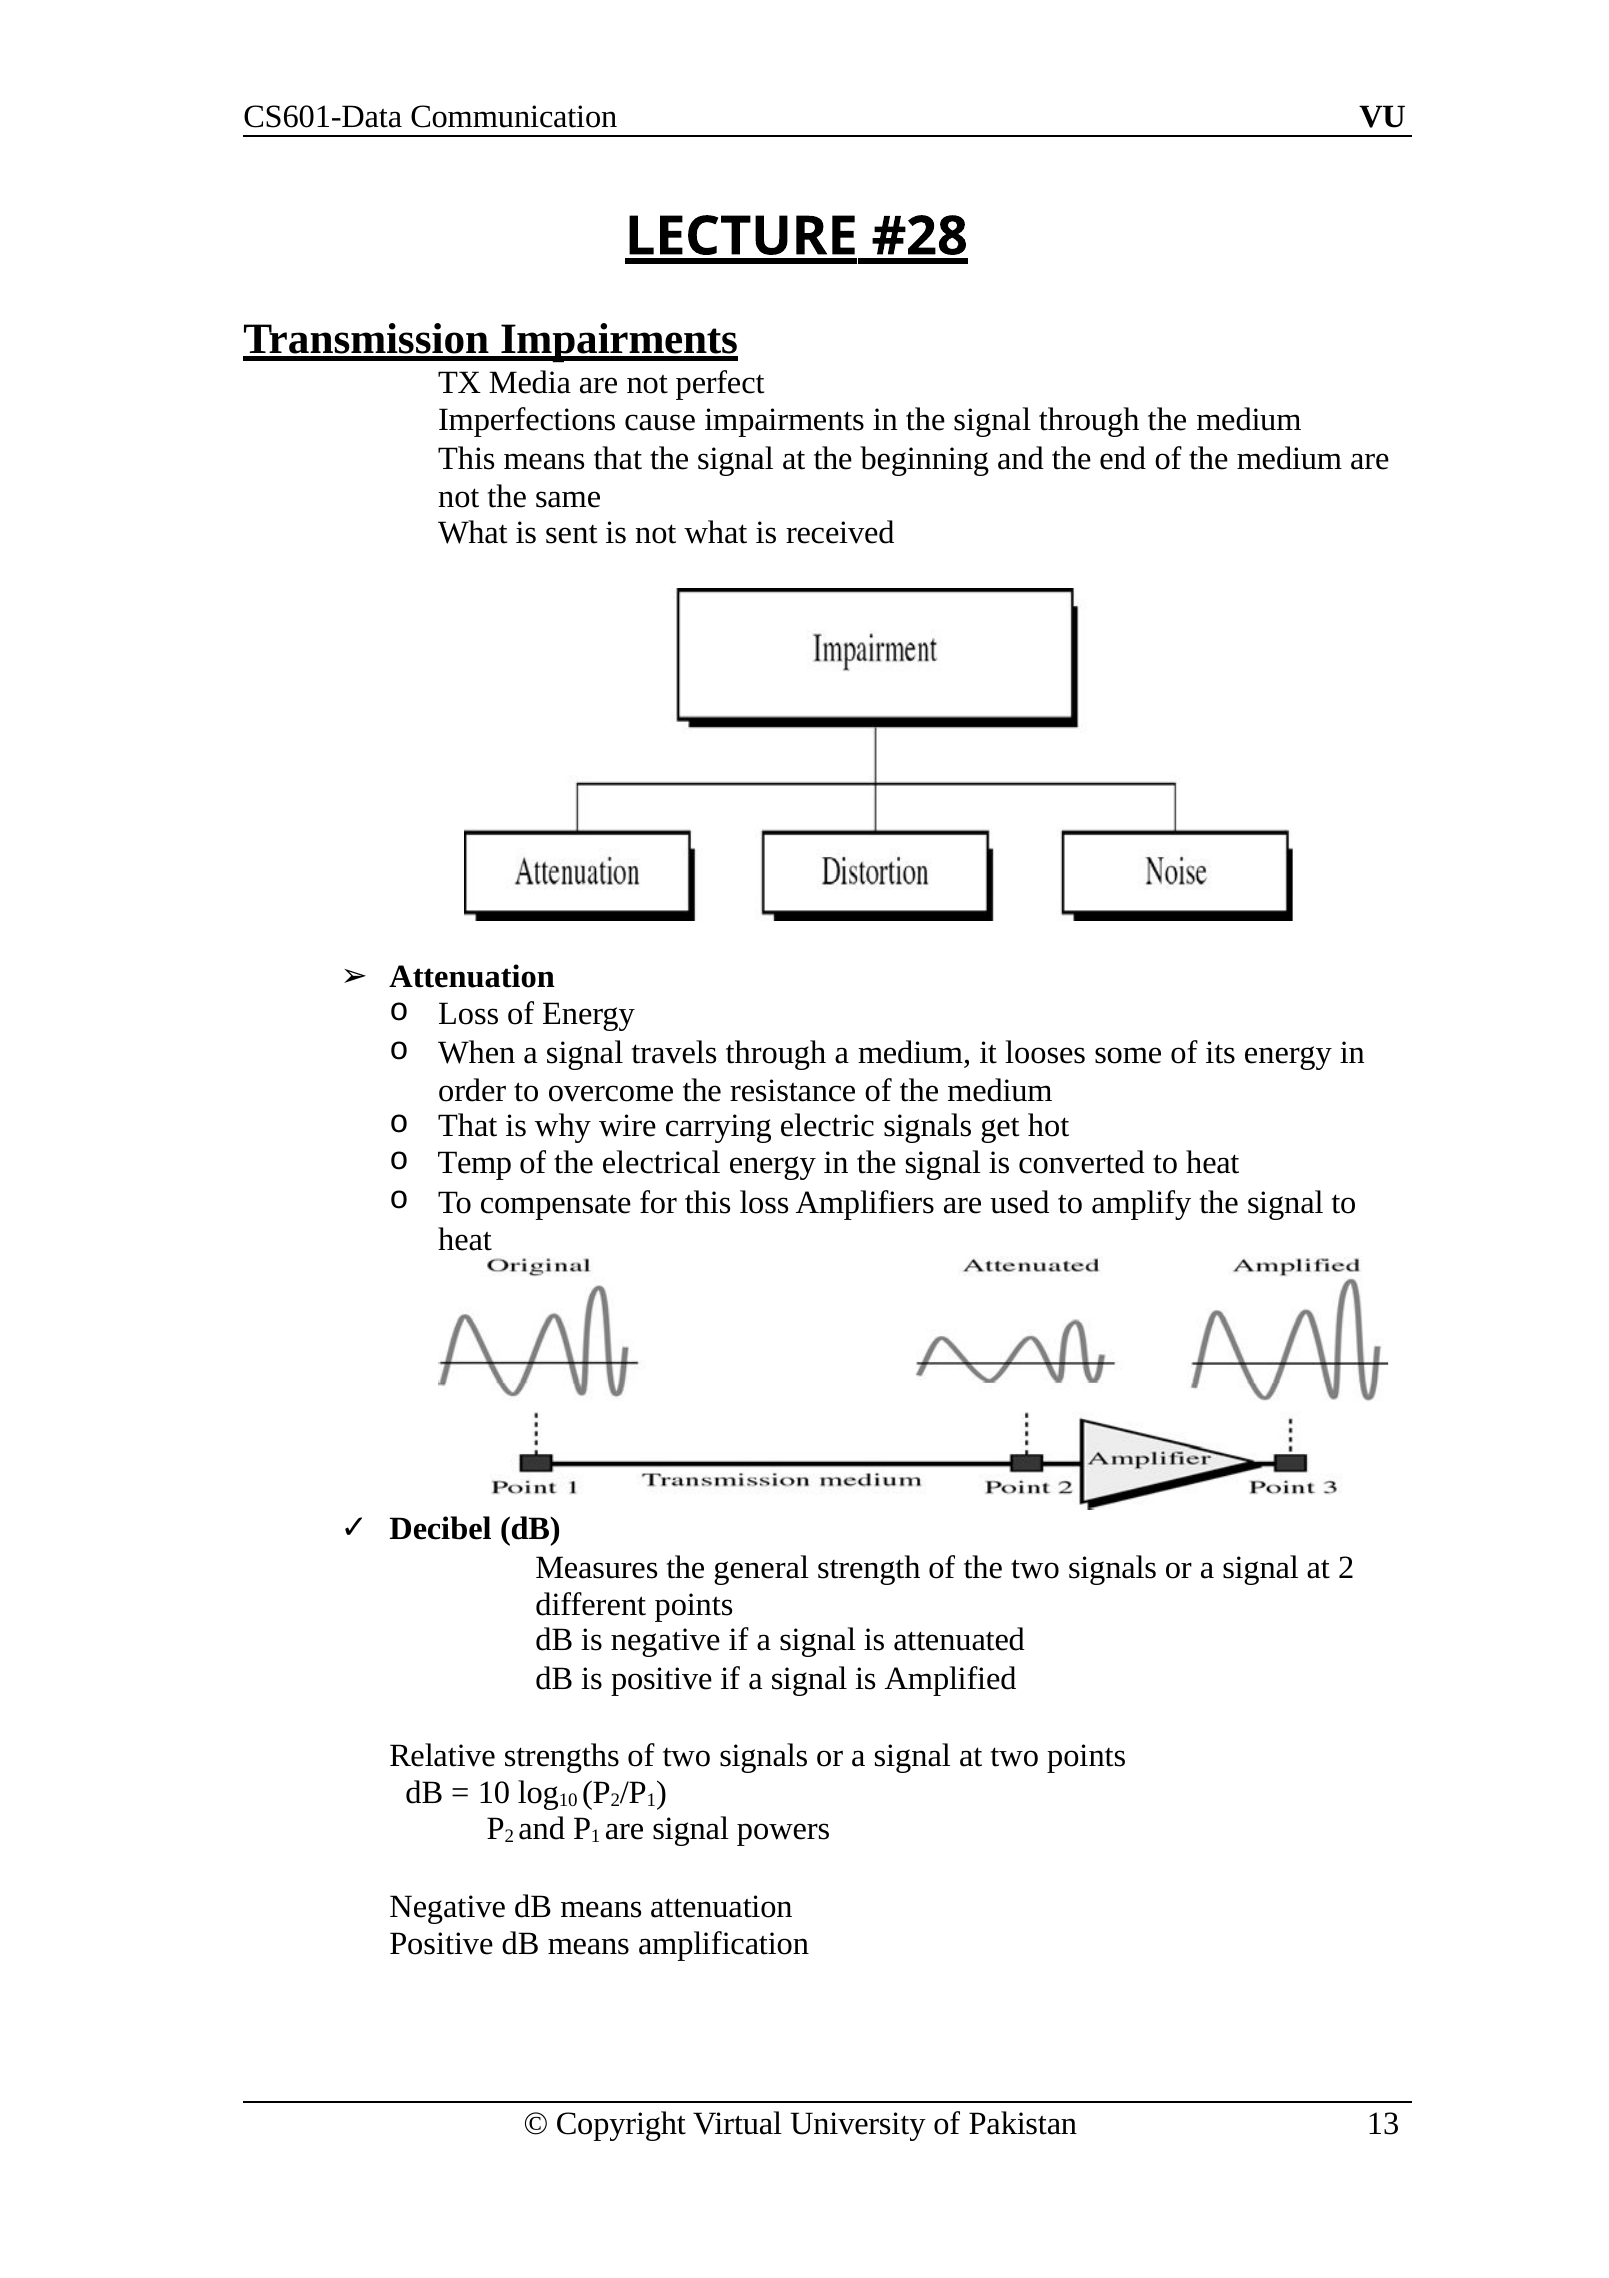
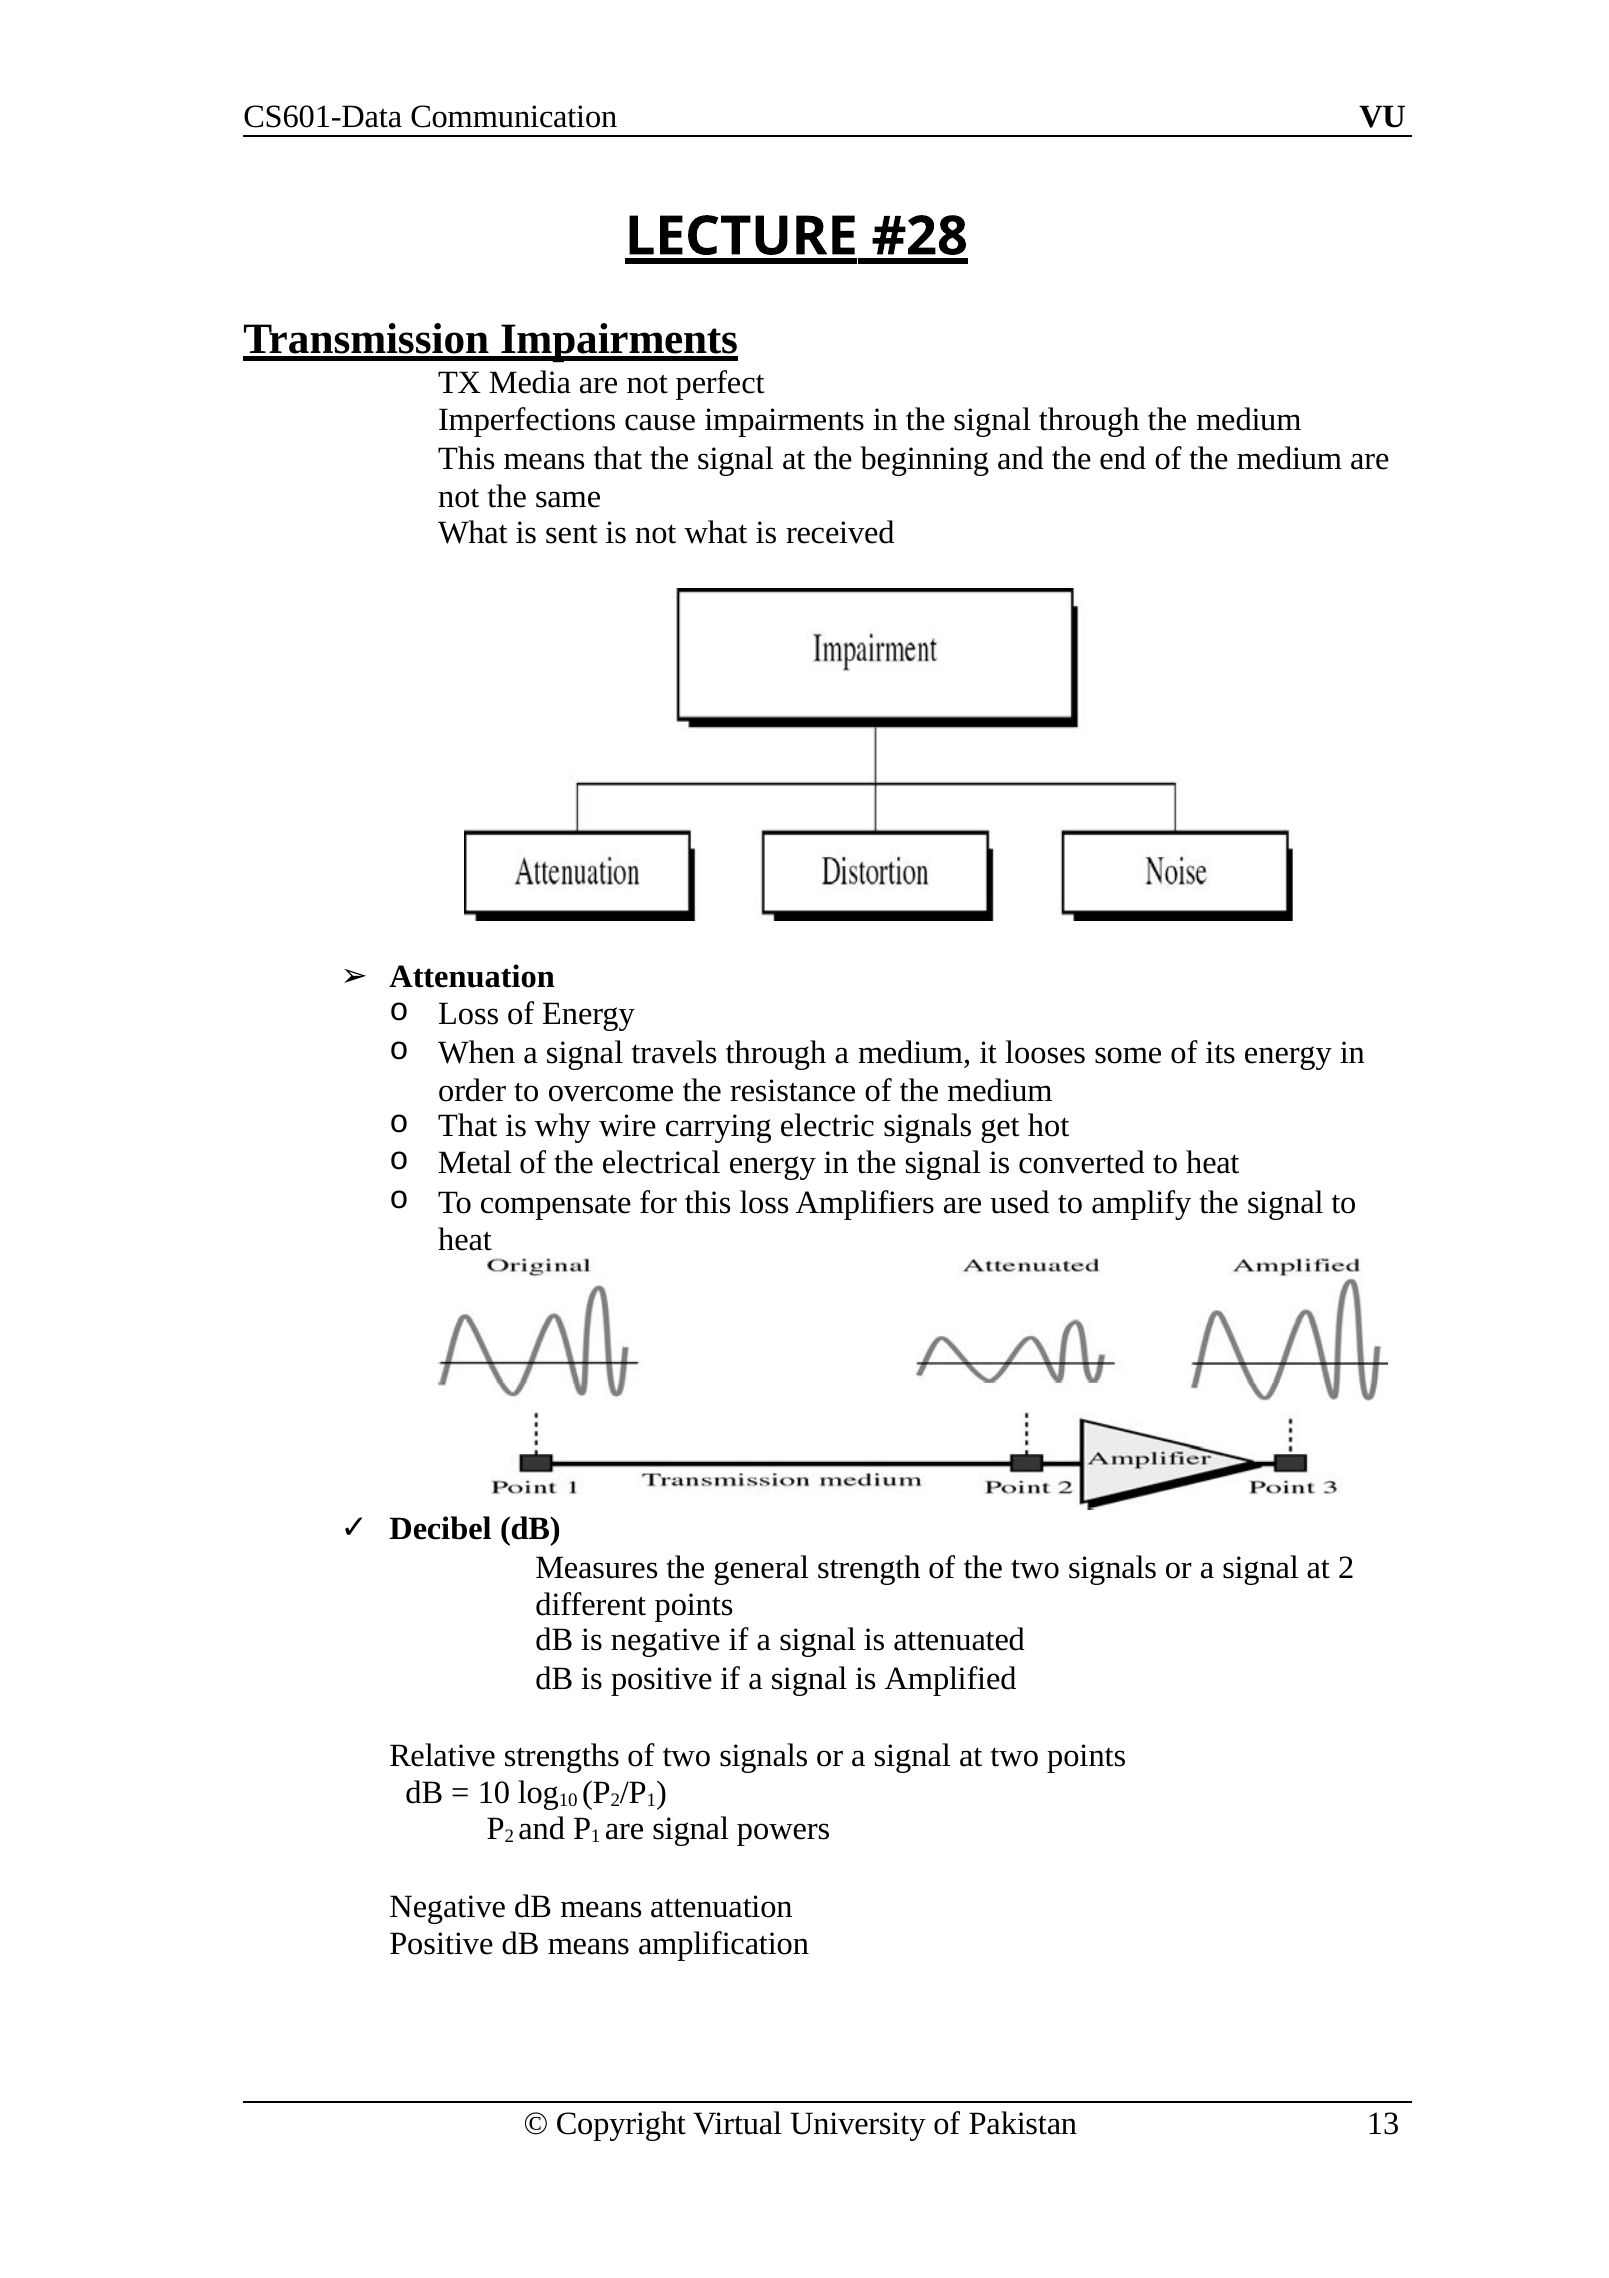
Temp: Temp -> Metal
